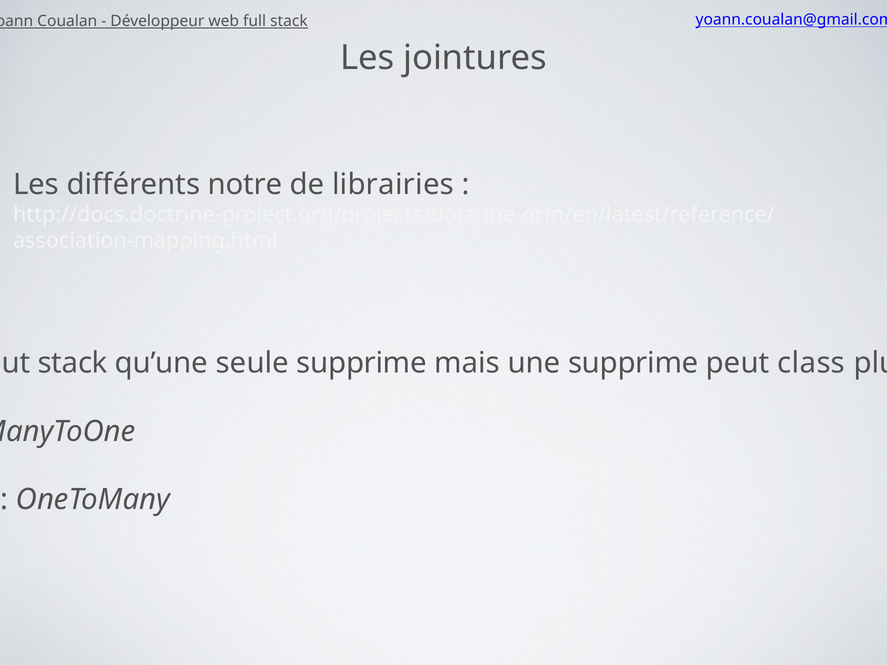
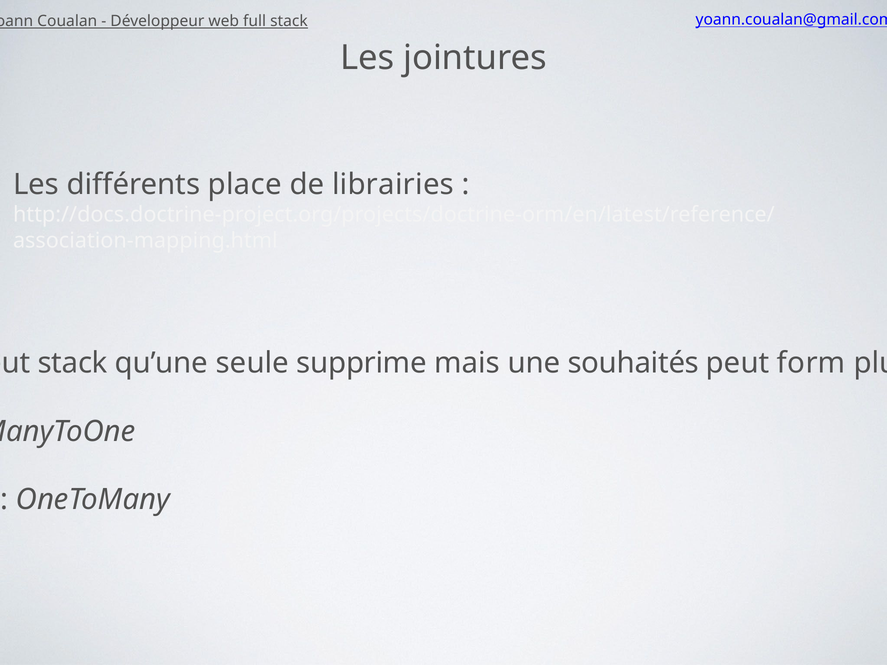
notre: notre -> place
une supprime: supprime -> souhaités
class: class -> form
